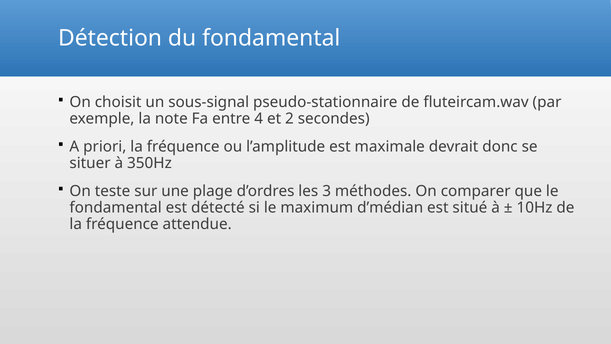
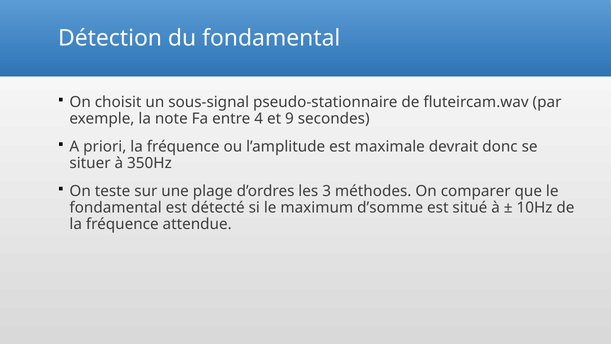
2: 2 -> 9
d’médian: d’médian -> d’somme
